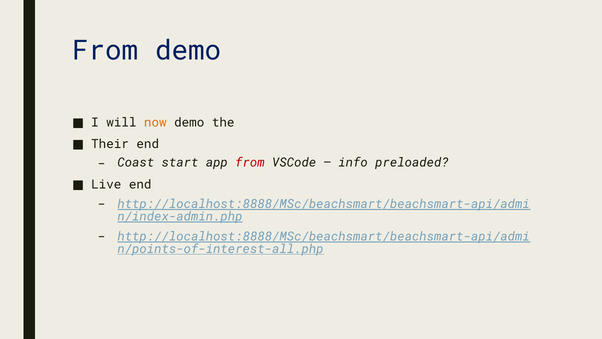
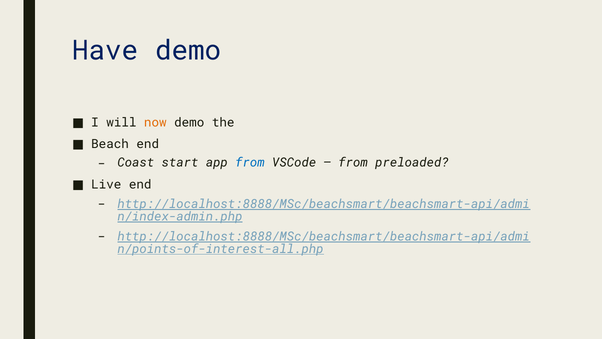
From at (105, 51): From -> Have
Their: Their -> Beach
from at (250, 163) colour: red -> blue
info at (353, 163): info -> from
